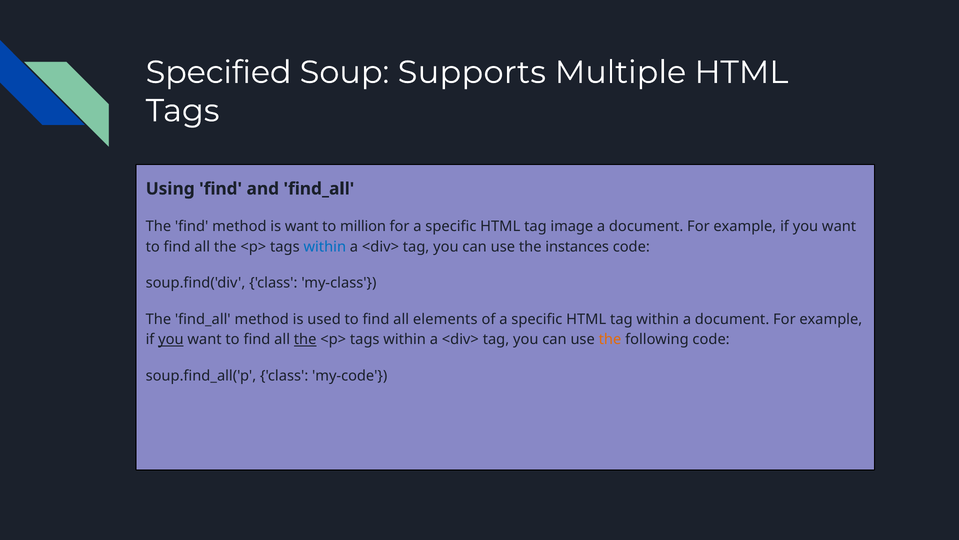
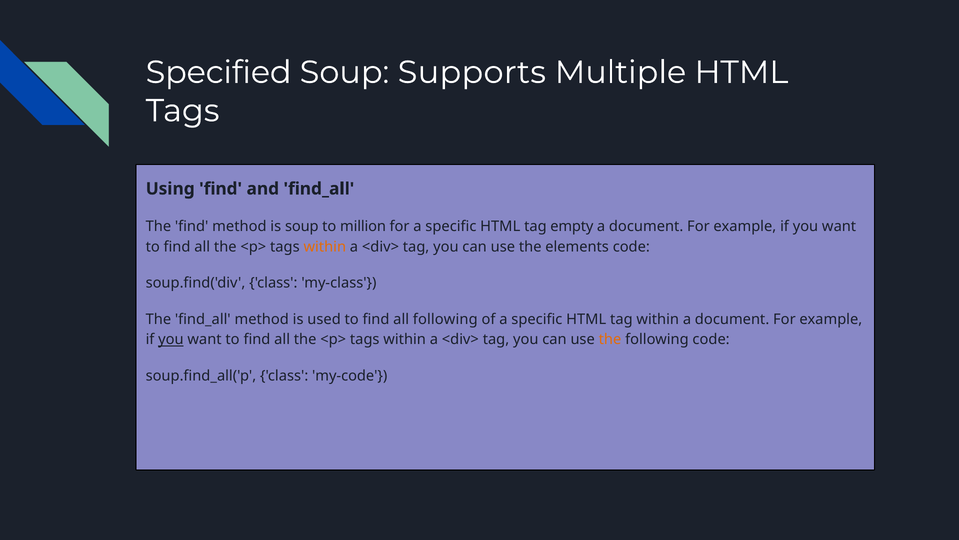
is want: want -> soup
image: image -> empty
within at (325, 247) colour: blue -> orange
instances: instances -> elements
all elements: elements -> following
the at (305, 339) underline: present -> none
